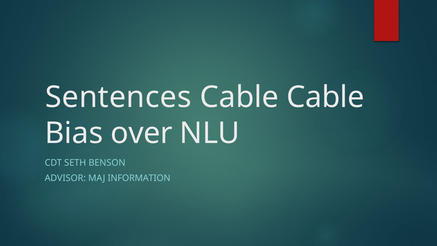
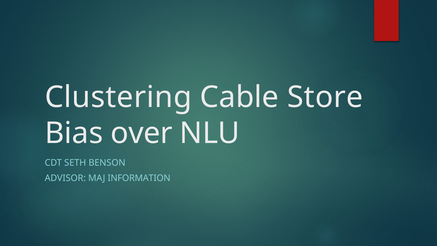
Sentences: Sentences -> Clustering
Cable Cable: Cable -> Store
